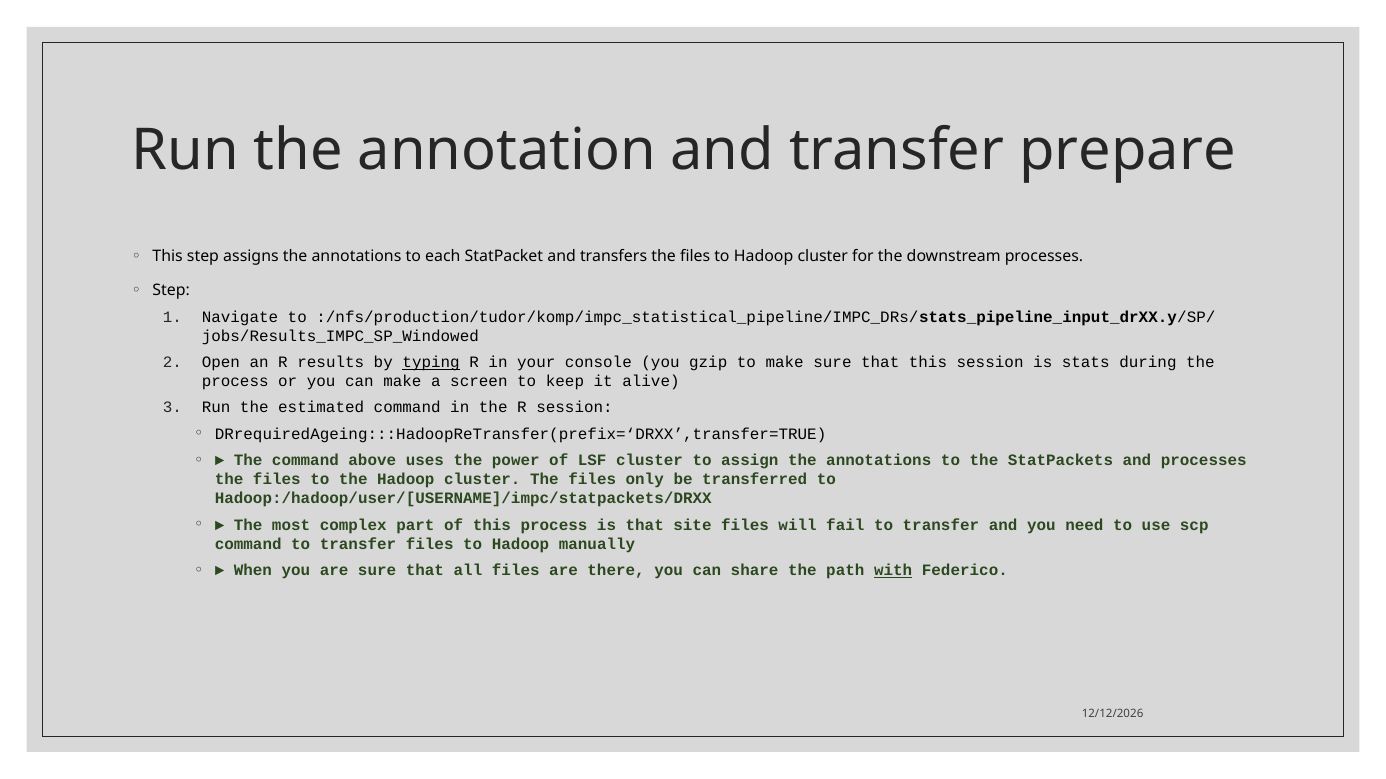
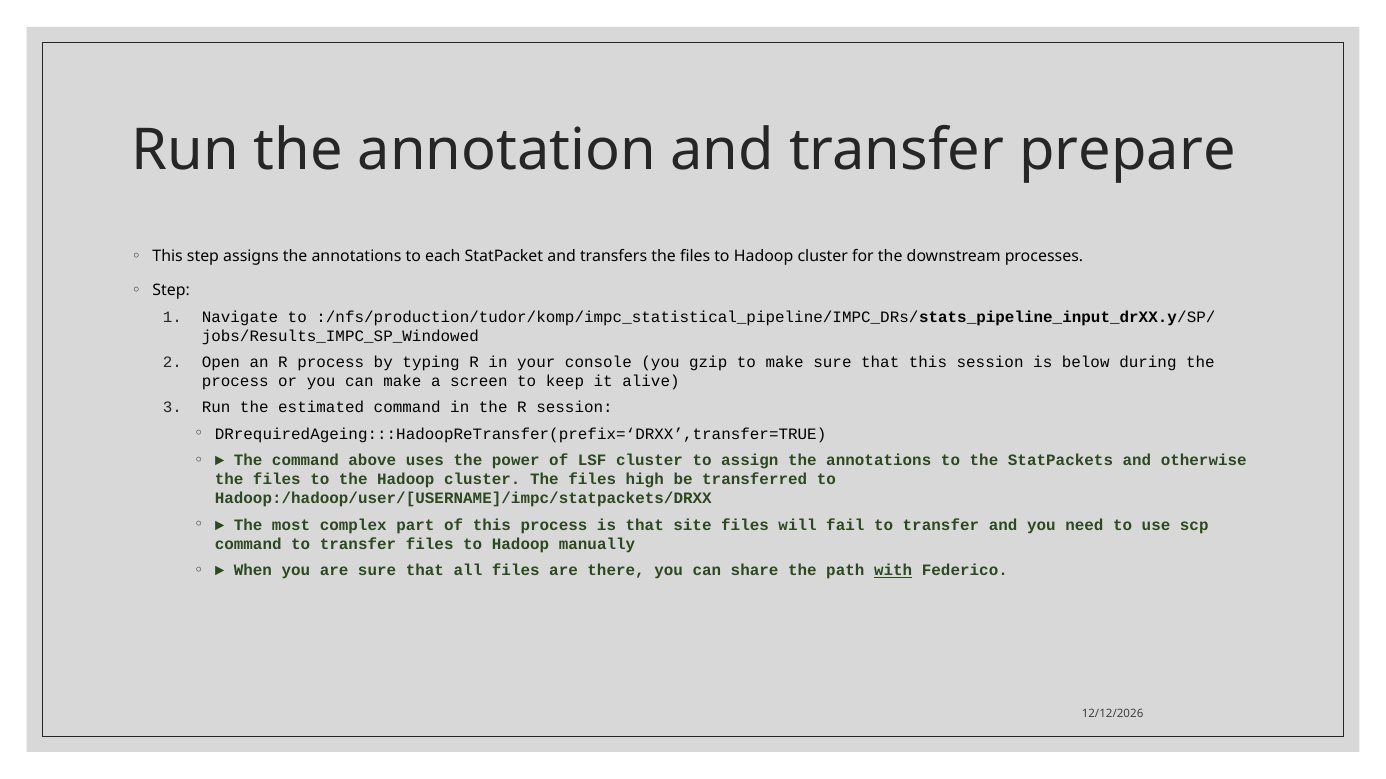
R results: results -> process
typing underline: present -> none
stats: stats -> below
and processes: processes -> otherwise
only: only -> high
